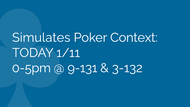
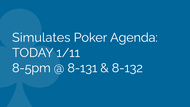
Context: Context -> Agenda
0-5pm: 0-5pm -> 8-5pm
9-131: 9-131 -> 8-131
3-132: 3-132 -> 8-132
